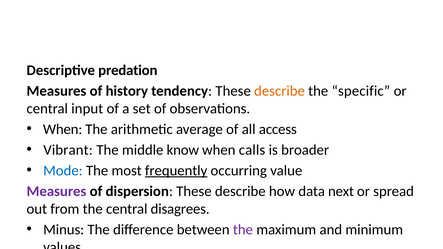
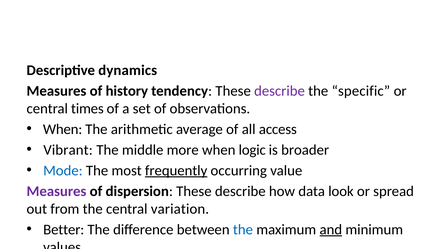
predation: predation -> dynamics
describe at (279, 91) colour: orange -> purple
input: input -> times
know: know -> more
calls: calls -> logic
next: next -> look
disagrees: disagrees -> variation
Minus: Minus -> Better
the at (243, 230) colour: purple -> blue
and underline: none -> present
